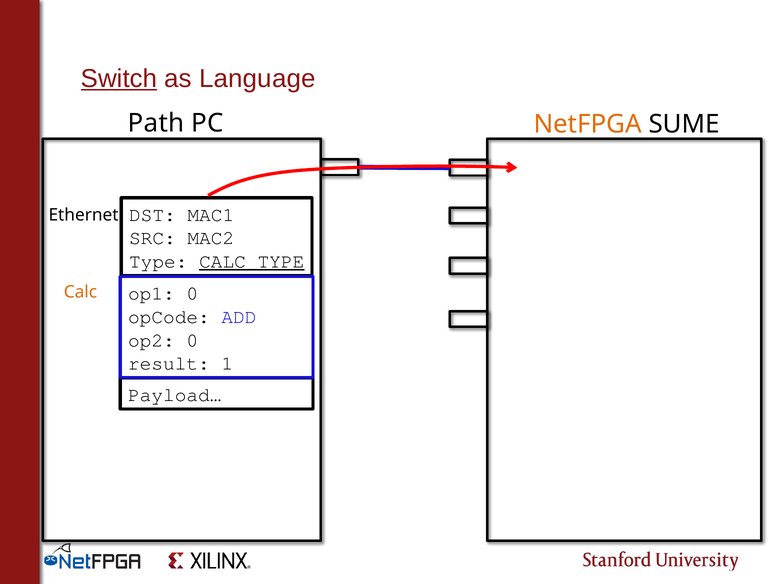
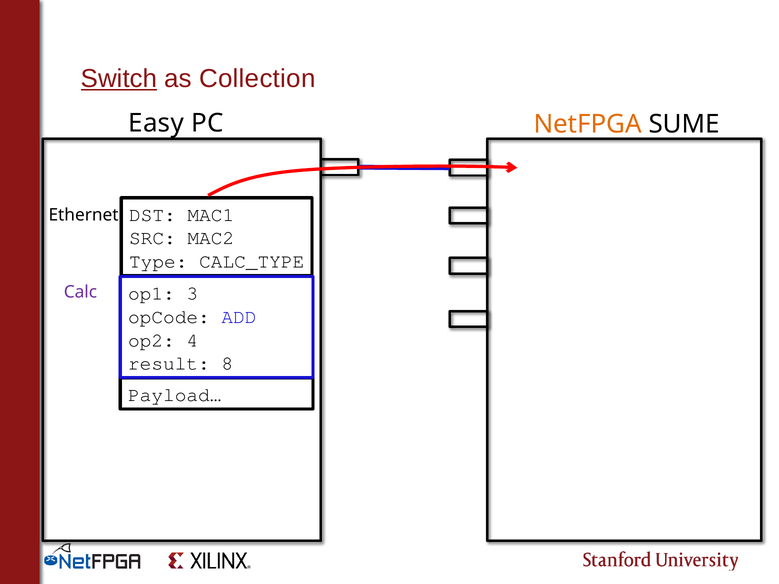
Language: Language -> Collection
Path: Path -> Easy
CALC_TYPE underline: present -> none
op1 0: 0 -> 3
Calc colour: orange -> purple
op2 0: 0 -> 4
1: 1 -> 8
